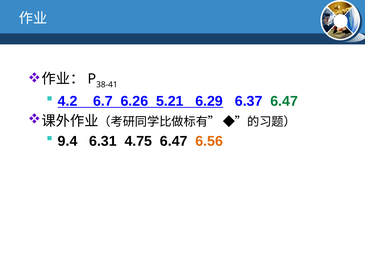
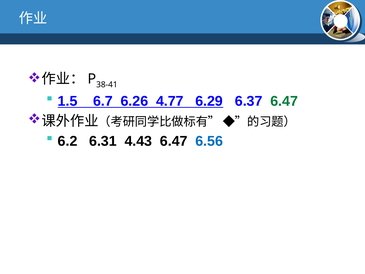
4.2: 4.2 -> 1.5
5.21: 5.21 -> 4.77
9.4: 9.4 -> 6.2
4.75: 4.75 -> 4.43
6.56 colour: orange -> blue
